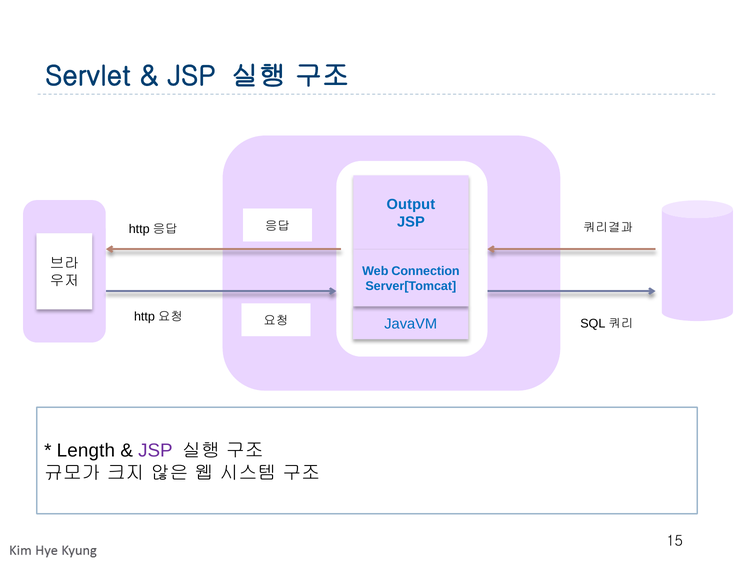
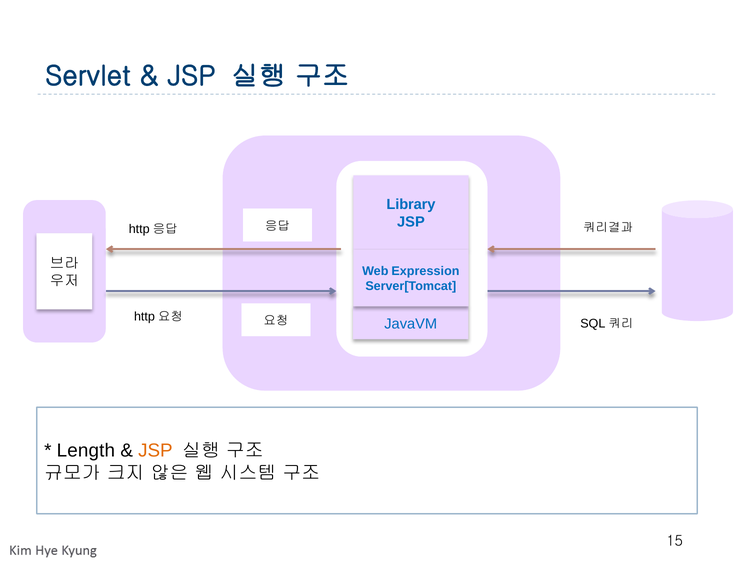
Output: Output -> Library
Connection: Connection -> Expression
JSP at (155, 450) colour: purple -> orange
